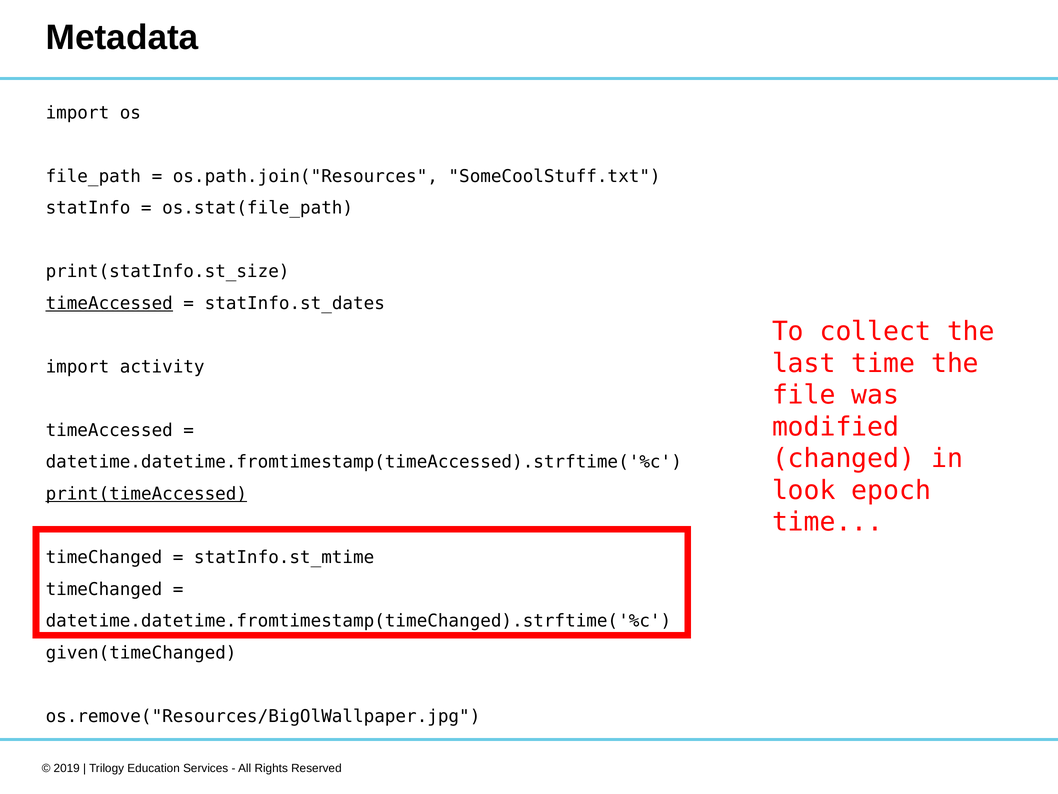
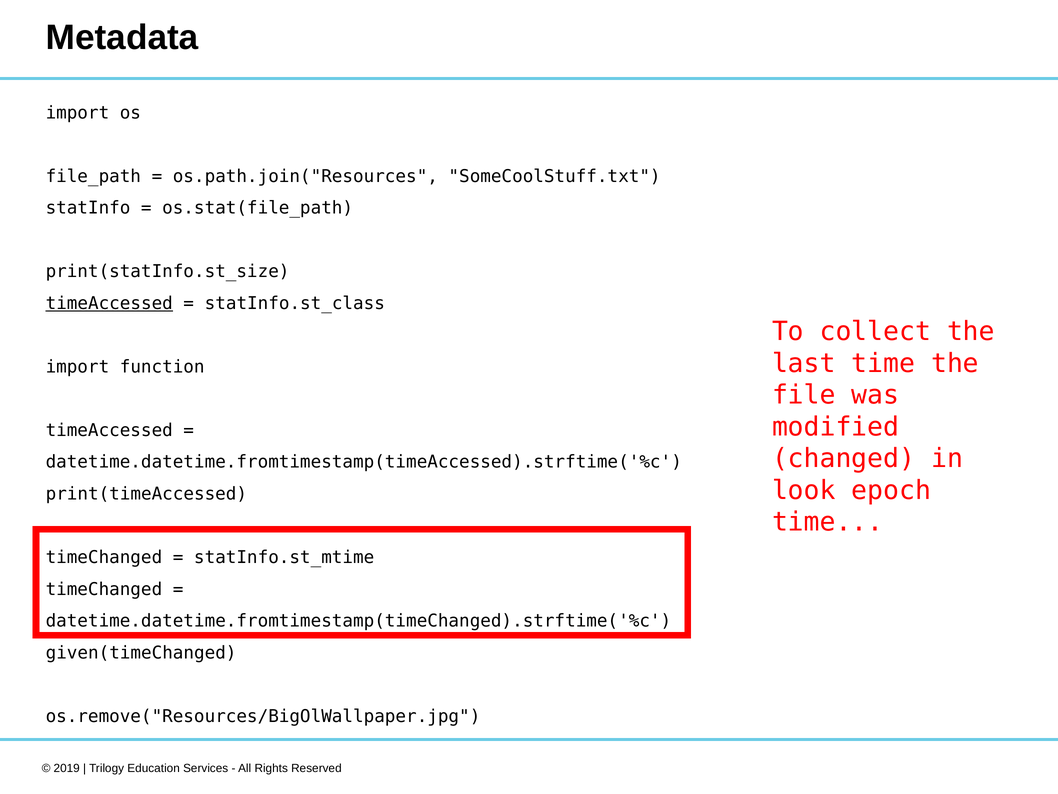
statInfo.st_dates: statInfo.st_dates -> statInfo.st_class
activity: activity -> function
print(timeAccessed underline: present -> none
